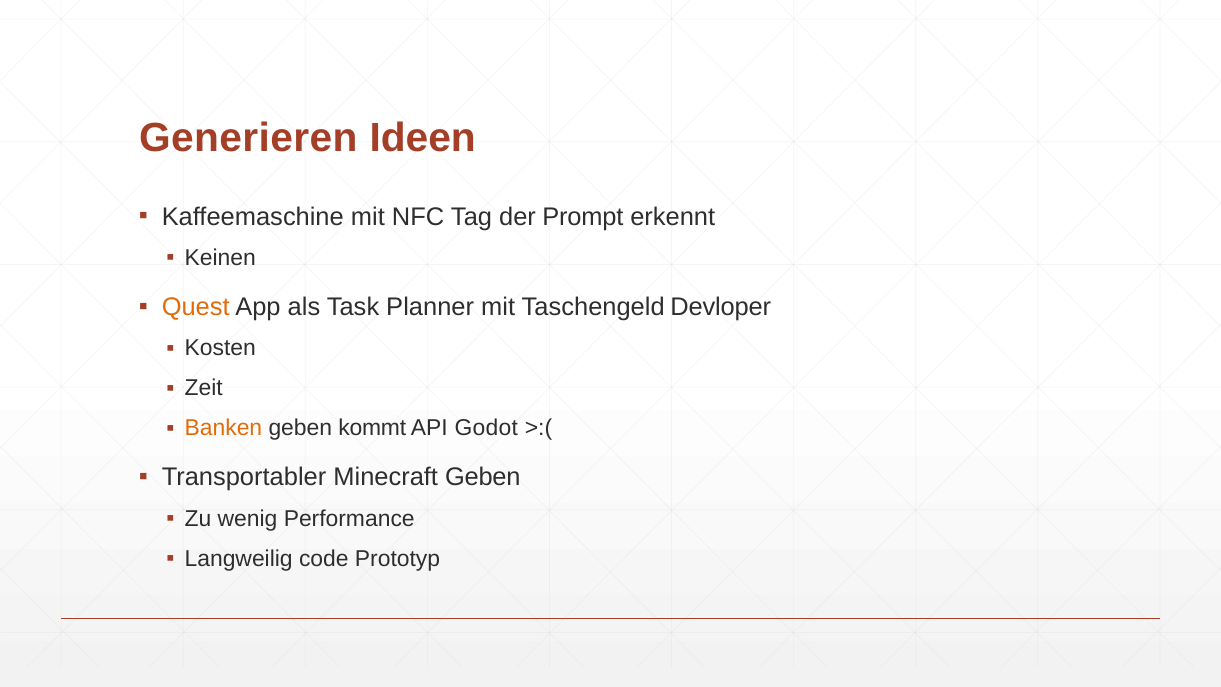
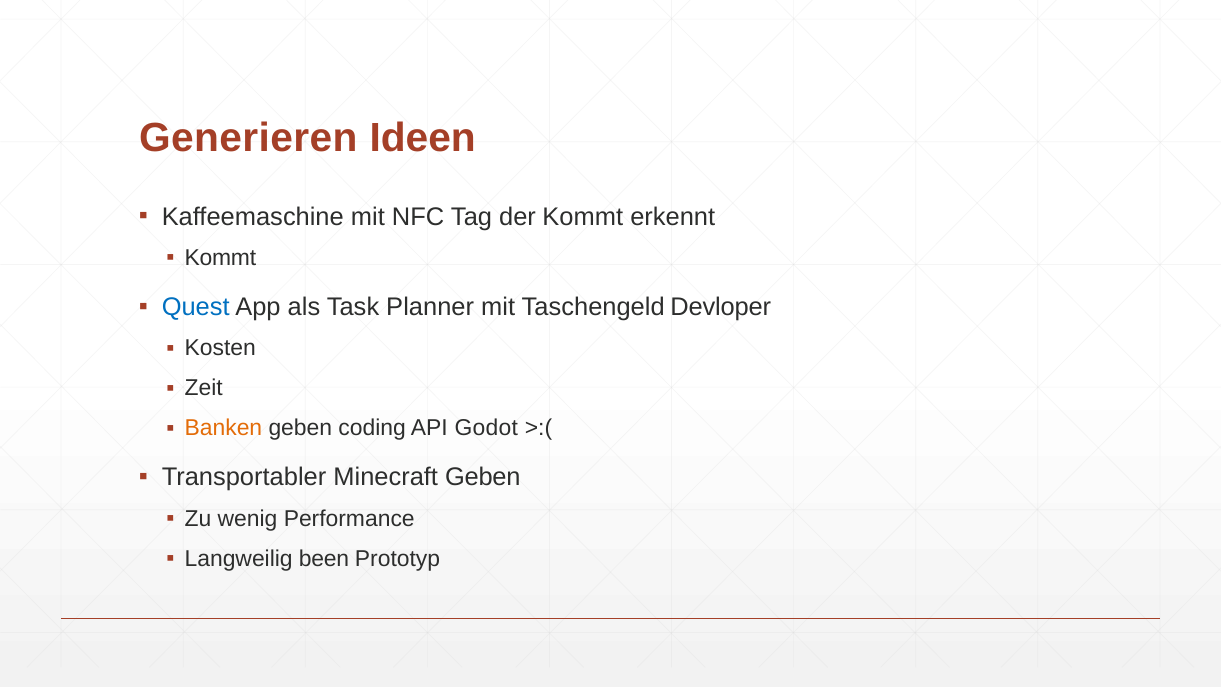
der Prompt: Prompt -> Kommt
Keinen at (220, 258): Keinen -> Kommt
Quest colour: orange -> blue
kommt: kommt -> coding
code: code -> been
